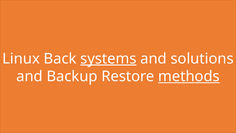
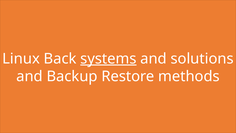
methods underline: present -> none
